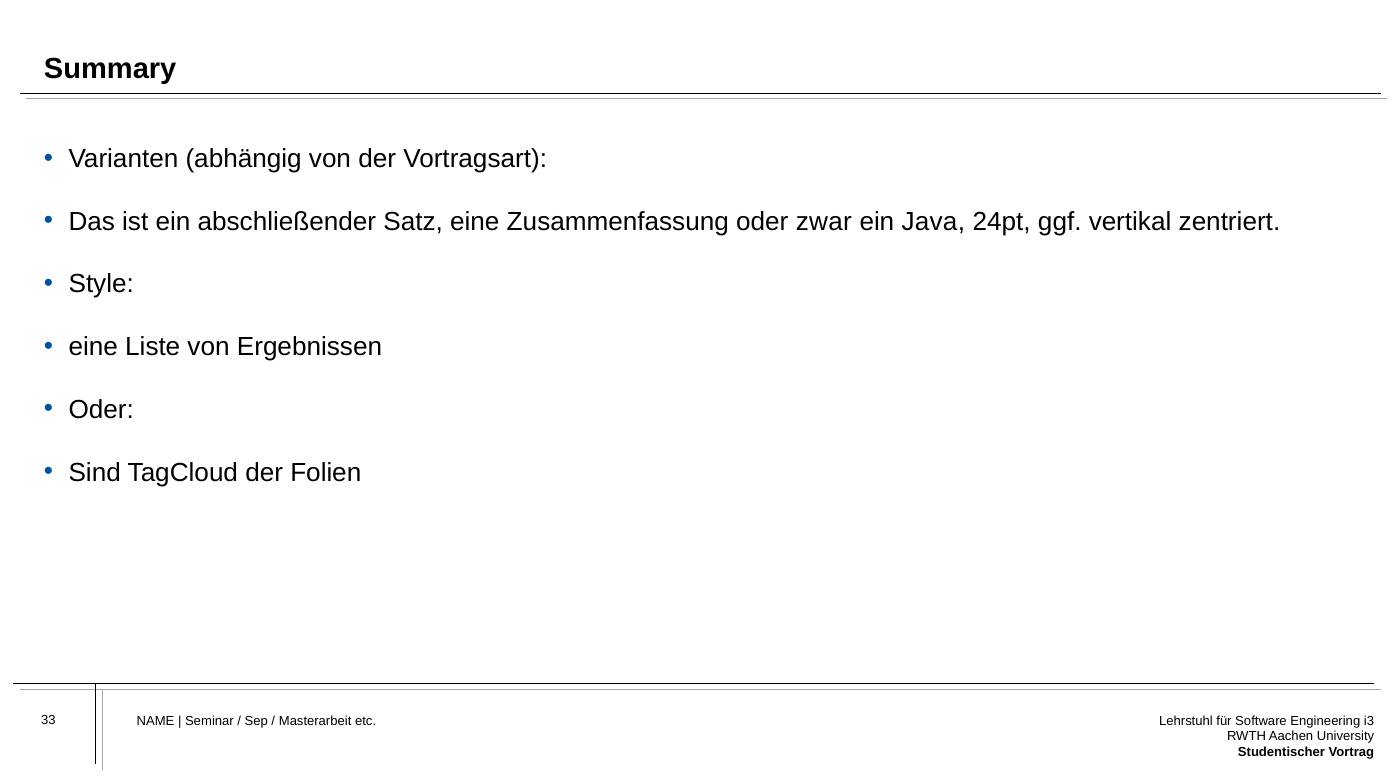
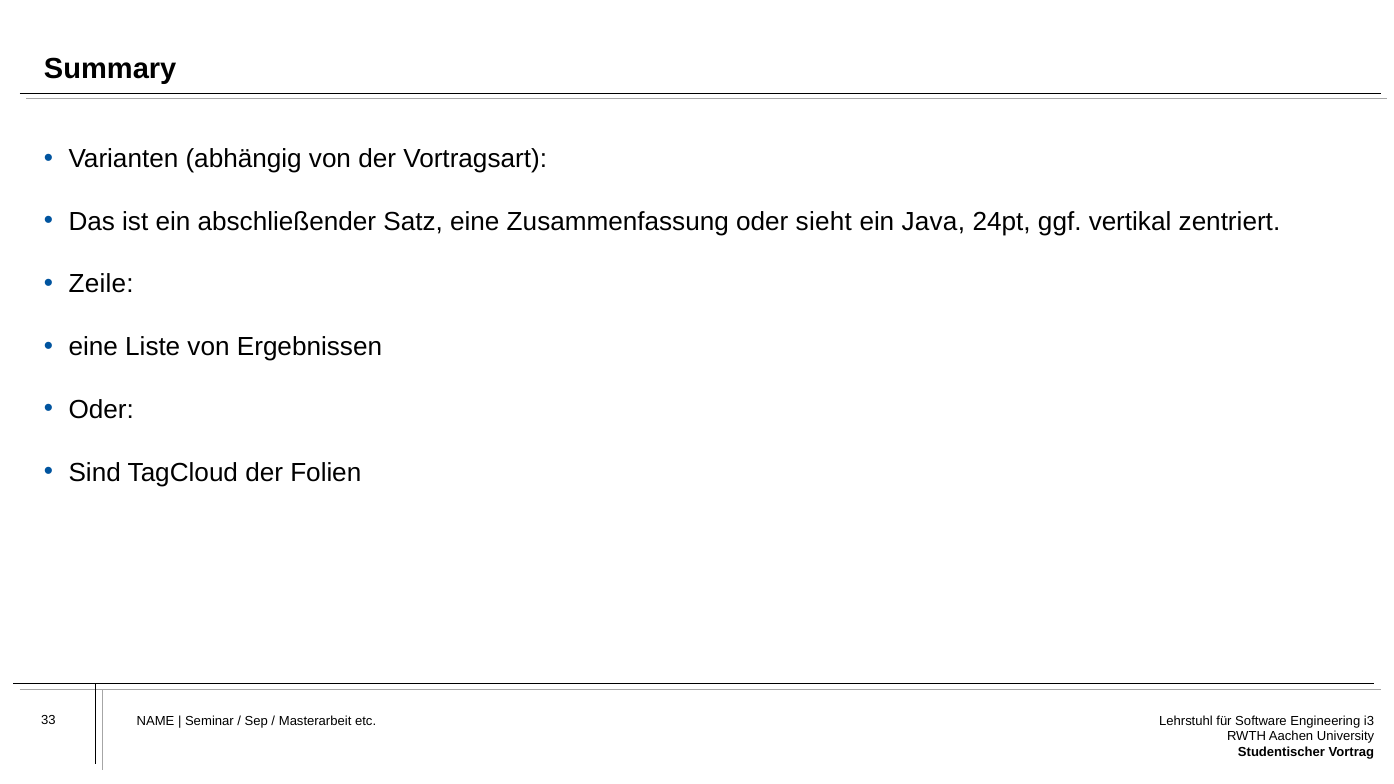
zwar: zwar -> sieht
Style: Style -> Zeile
